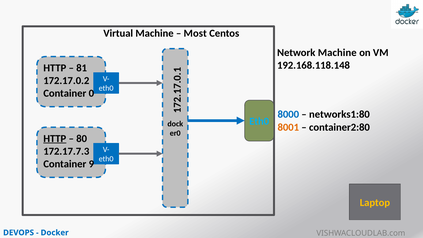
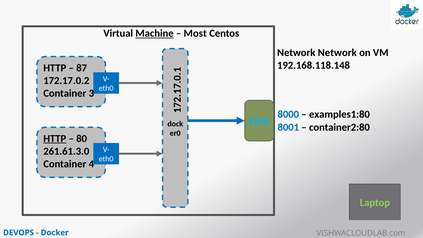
Machine at (155, 33) underline: none -> present
Network Machine: Machine -> Network
81: 81 -> 87
Container 0: 0 -> 3
networks1:80: networks1:80 -> examples1:80
8001 colour: orange -> blue
172.17.7.3: 172.17.7.3 -> 261.61.3.0
9: 9 -> 4
Laptop colour: yellow -> light green
